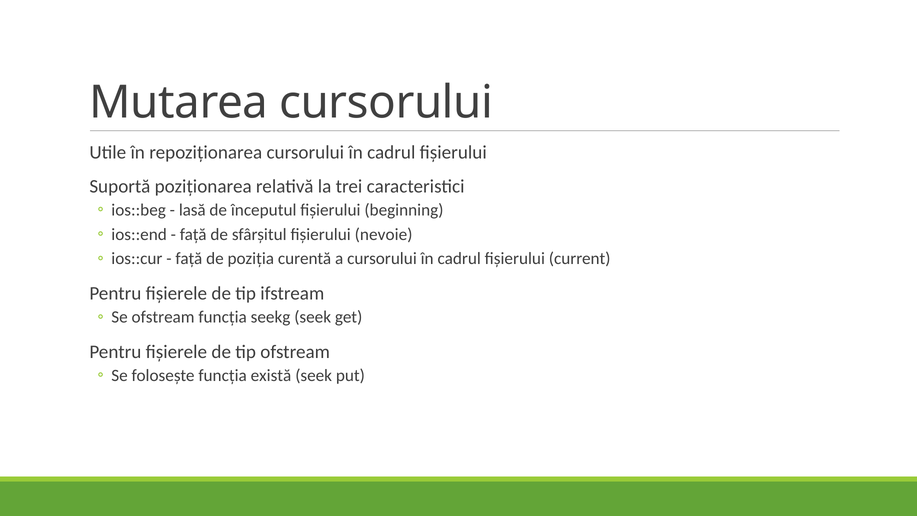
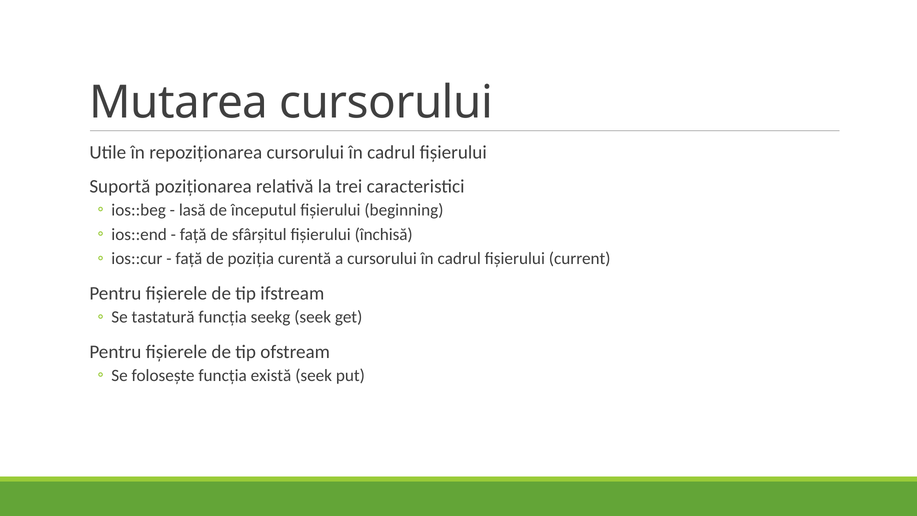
nevoie: nevoie -> închisă
Se ofstream: ofstream -> tastatură
